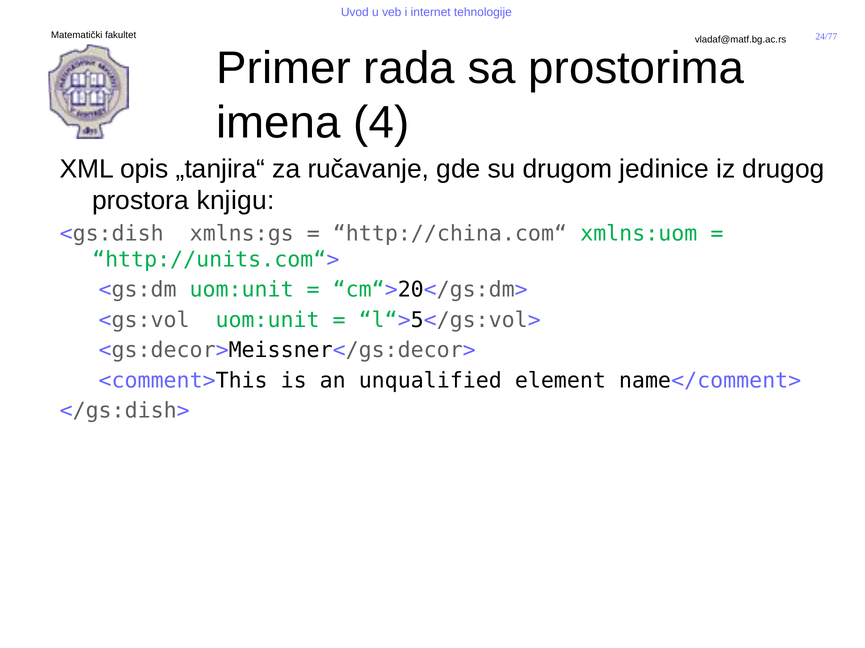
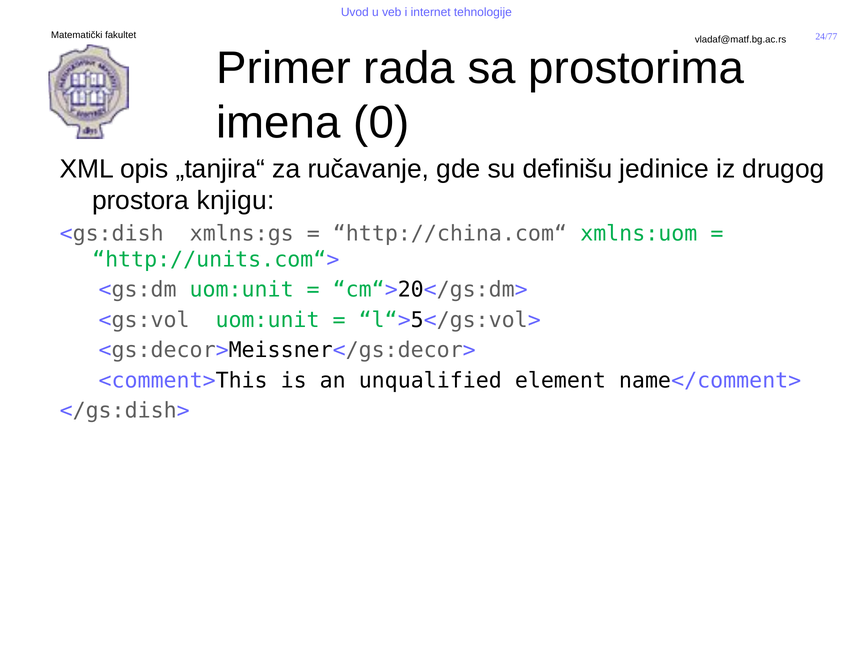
4: 4 -> 0
drugom: drugom -> definišu
